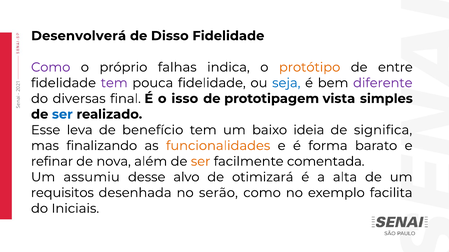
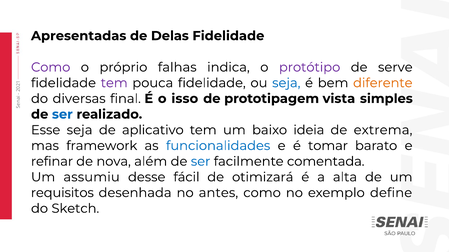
Desenvolverá: Desenvolverá -> Apresentadas
Disso: Disso -> Delas
protótipo colour: orange -> purple
entre: entre -> serve
diferente colour: purple -> orange
Esse leva: leva -> seja
benefício: benefício -> aplicativo
significa: significa -> extrema
finalizando: finalizando -> framework
funcionalidades colour: orange -> blue
forma: forma -> tomar
ser at (201, 162) colour: orange -> blue
alvo: alvo -> fácil
serão: serão -> antes
facilita: facilita -> define
Iniciais: Iniciais -> Sketch
